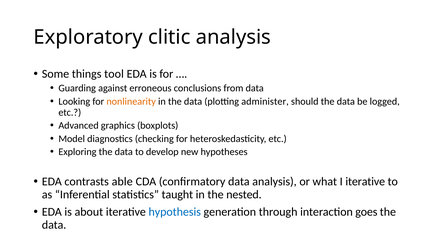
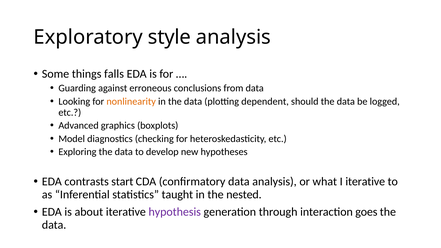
clitic: clitic -> style
tool: tool -> falls
administer: administer -> dependent
able: able -> start
hypothesis colour: blue -> purple
